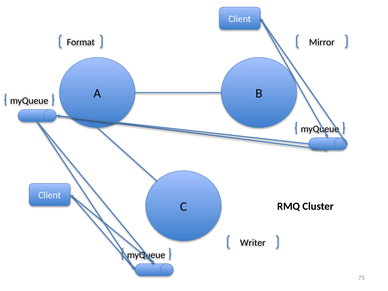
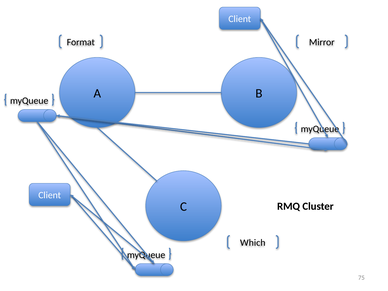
Writer: Writer -> Which
